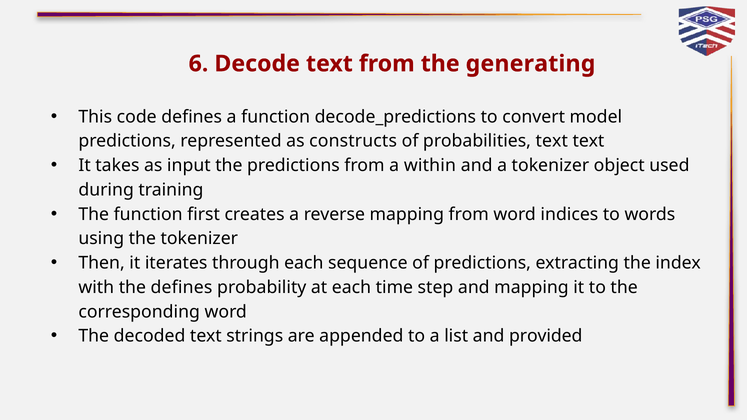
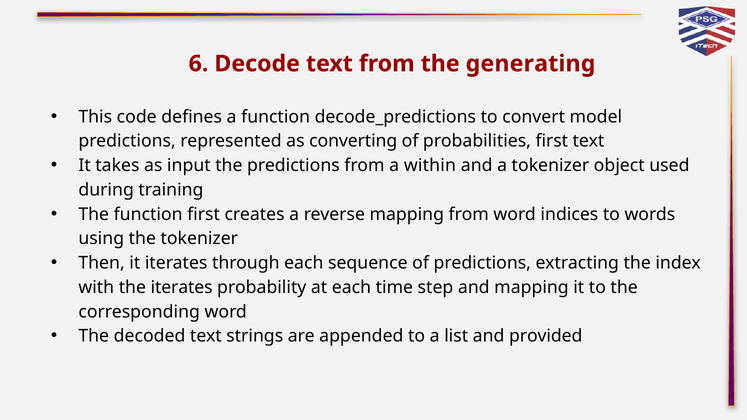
constructs: constructs -> converting
probabilities text: text -> first
the defines: defines -> iterates
